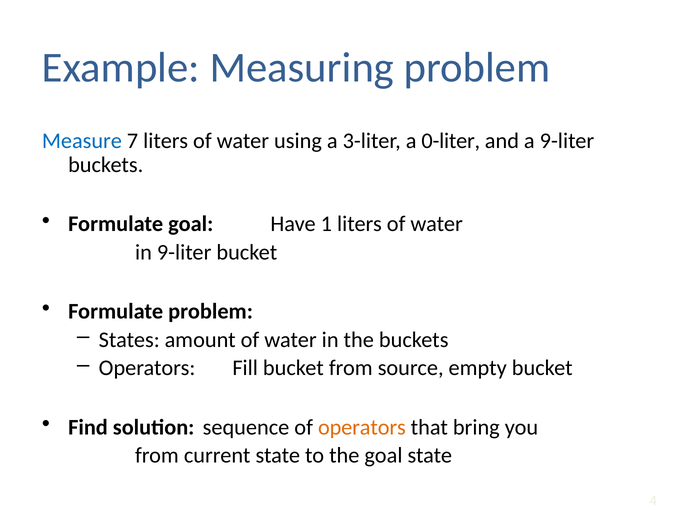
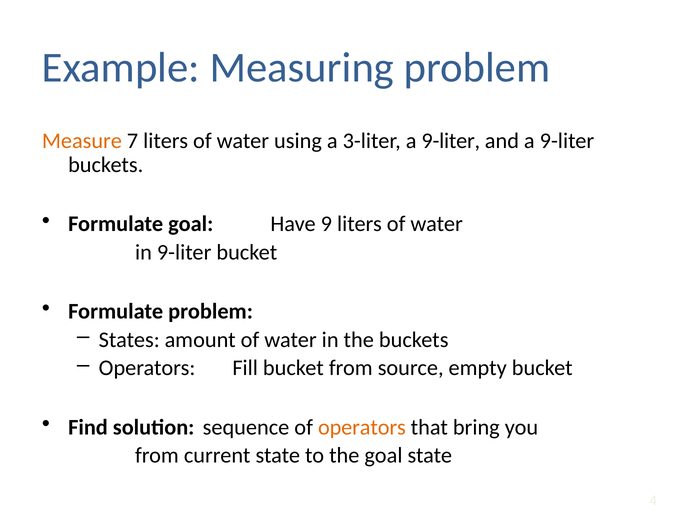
Measure colour: blue -> orange
3-liter a 0-liter: 0-liter -> 9-liter
1: 1 -> 9
